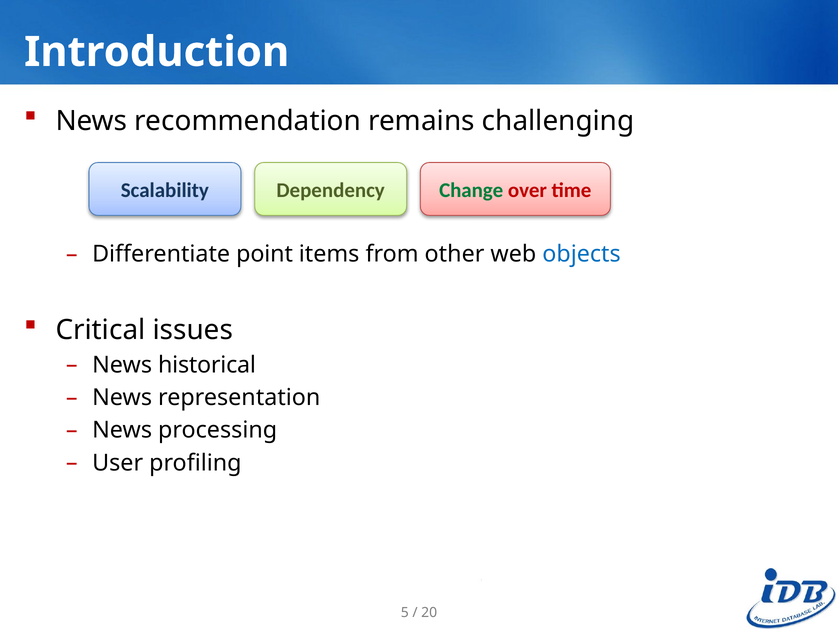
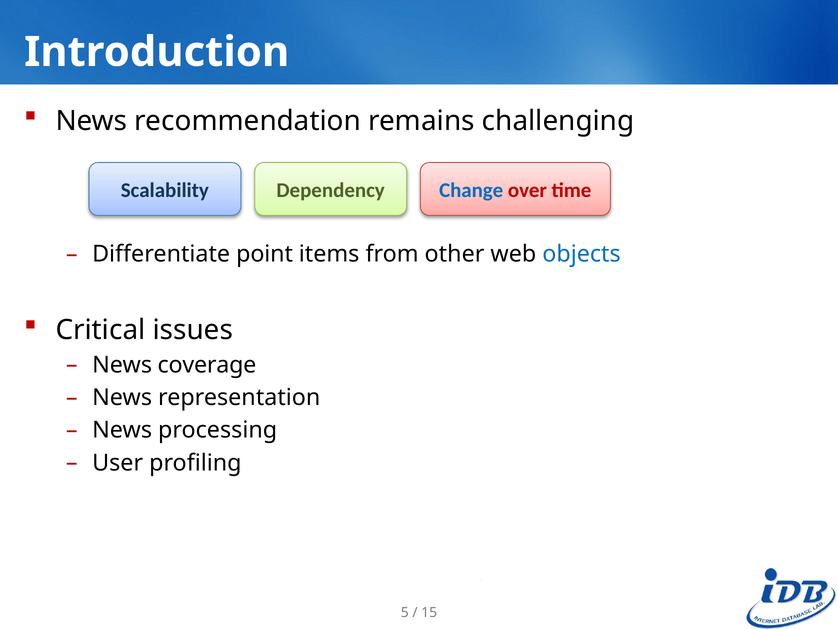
Change colour: green -> blue
historical: historical -> coverage
20: 20 -> 15
